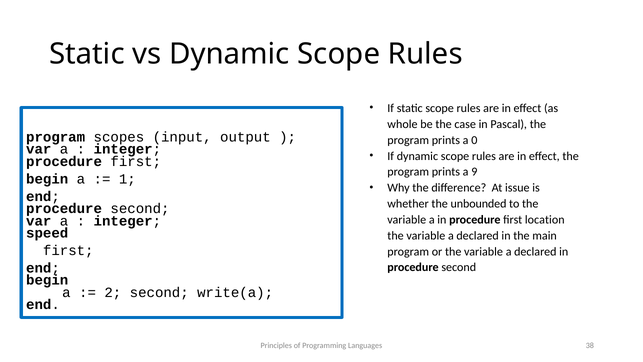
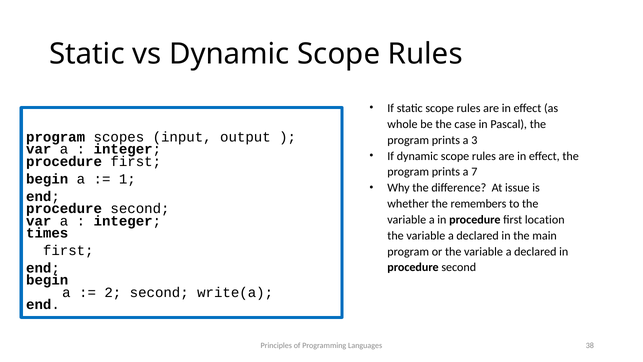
0: 0 -> 3
9: 9 -> 7
unbounded: unbounded -> remembers
speed: speed -> times
